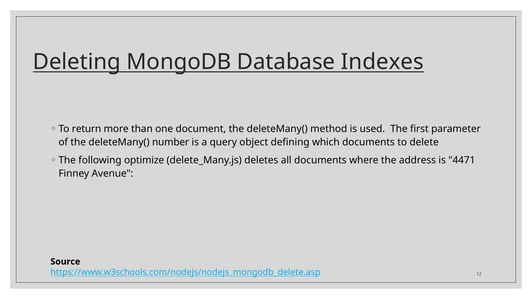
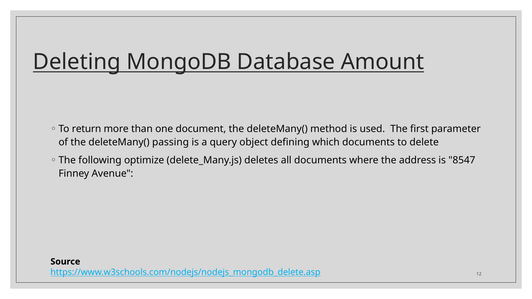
Indexes: Indexes -> Amount
number: number -> passing
4471: 4471 -> 8547
